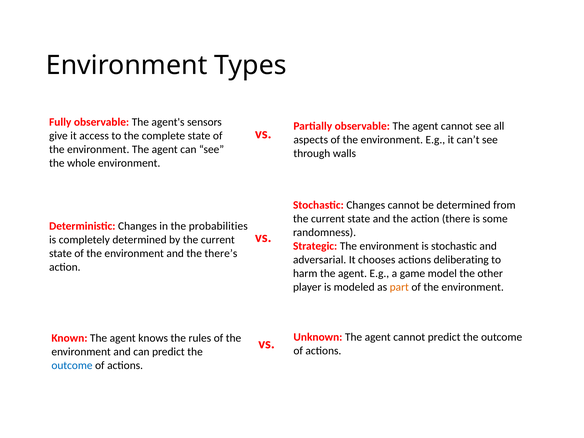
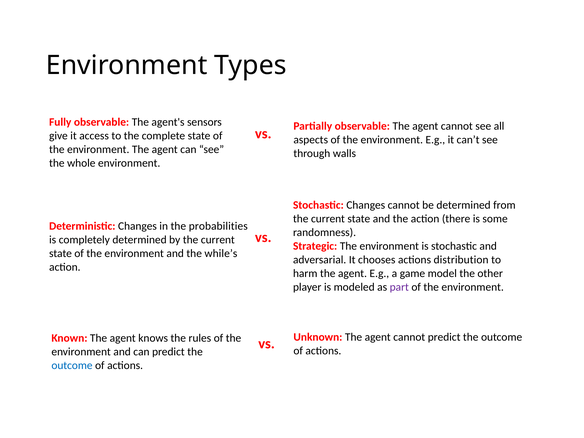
there’s: there’s -> while’s
deliberating: deliberating -> distribution
part colour: orange -> purple
